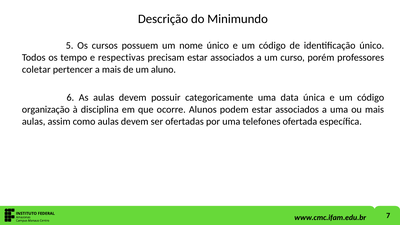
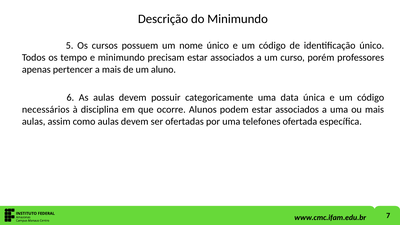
e respectivas: respectivas -> minimundo
coletar: coletar -> apenas
organização: organização -> necessários
